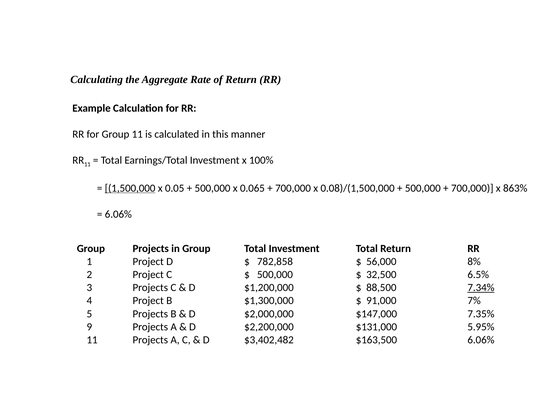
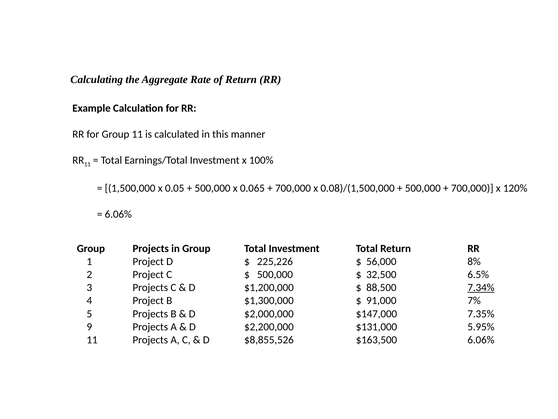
1,500,000 underline: present -> none
863%: 863% -> 120%
782,858: 782,858 -> 225,226
$3,402,482: $3,402,482 -> $8,855,526
